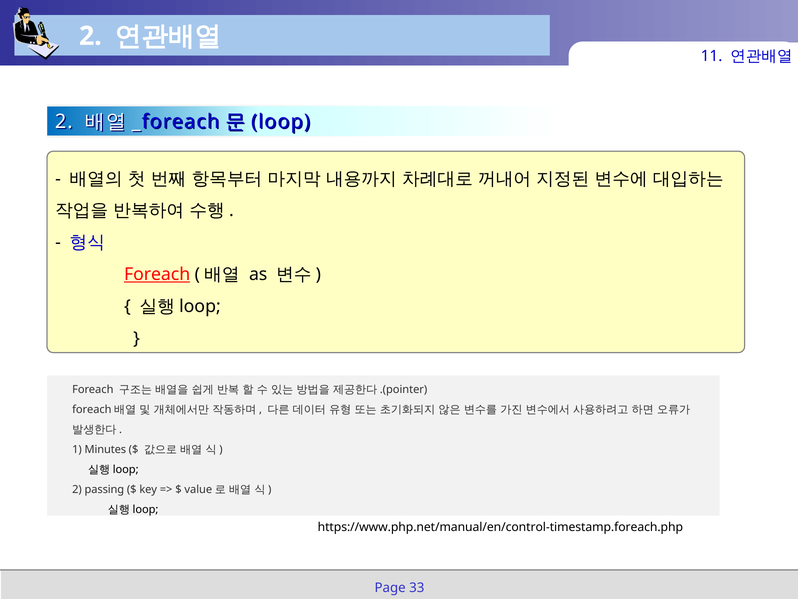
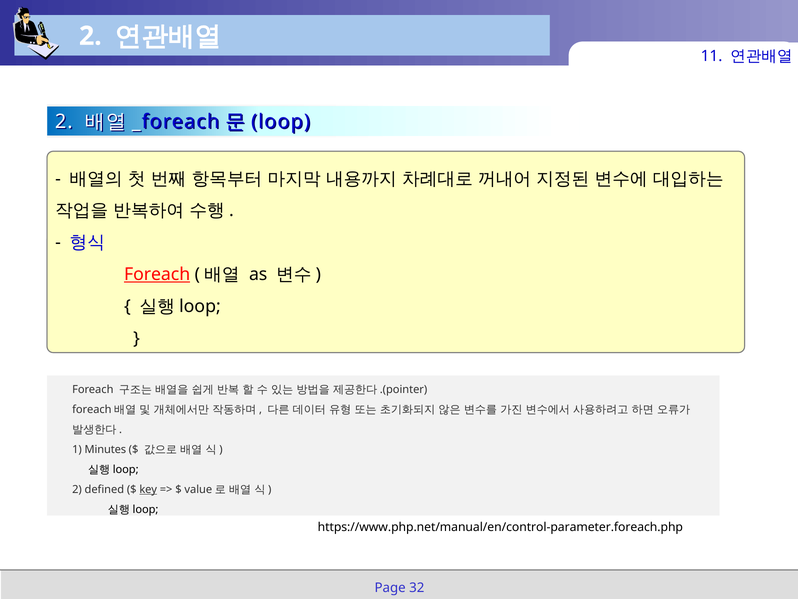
passing: passing -> defined
key underline: none -> present
https://www.php.net/manual/en/control-timestamp.foreach.php: https://www.php.net/manual/en/control-timestamp.foreach.php -> https://www.php.net/manual/en/control-parameter.foreach.php
33: 33 -> 32
